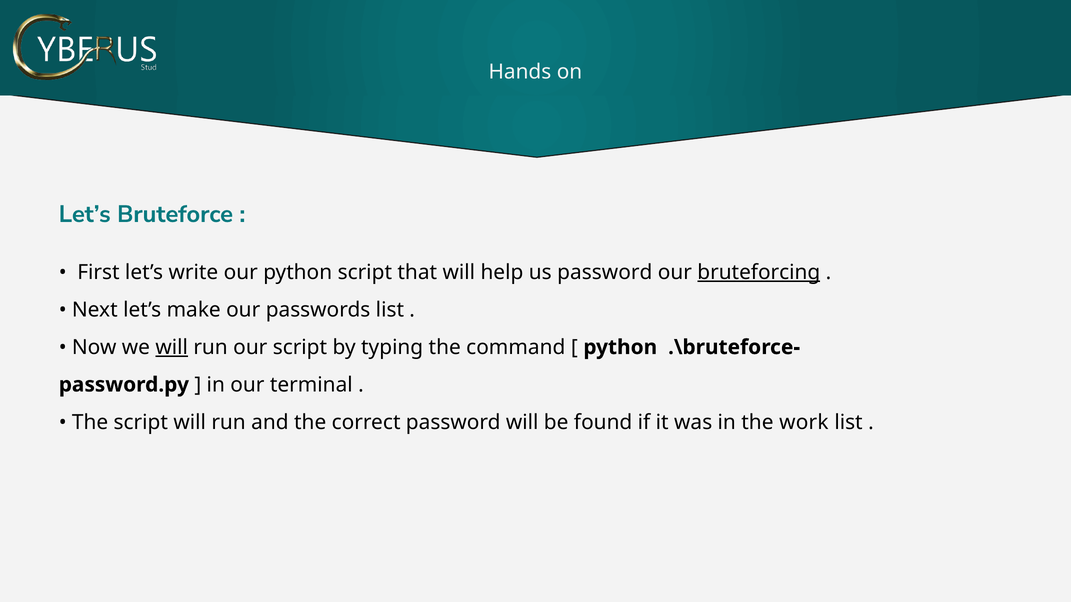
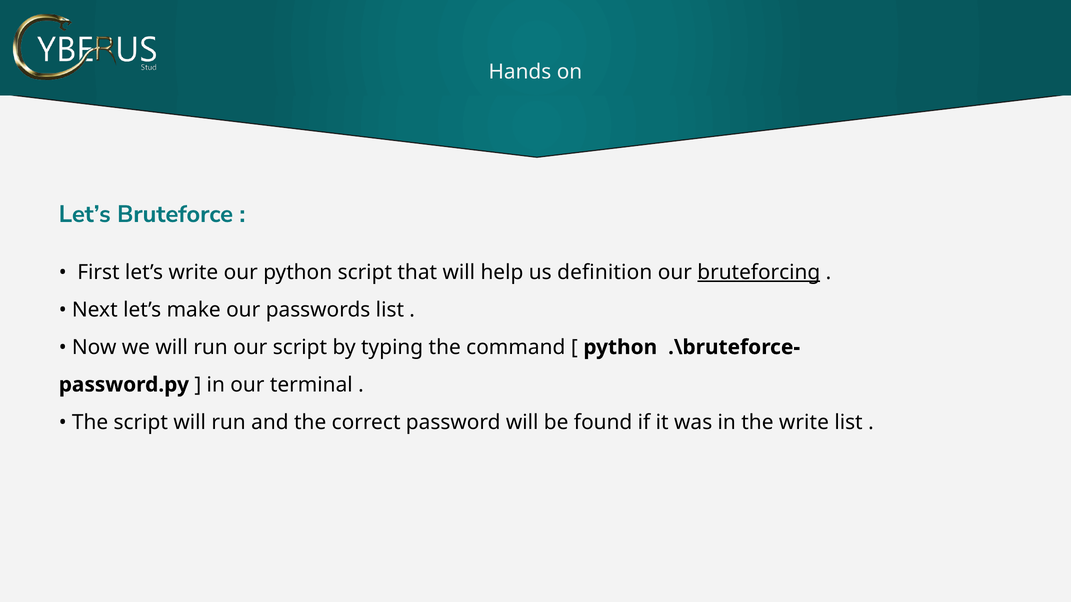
us password: password -> definition
will at (172, 347) underline: present -> none
the work: work -> write
